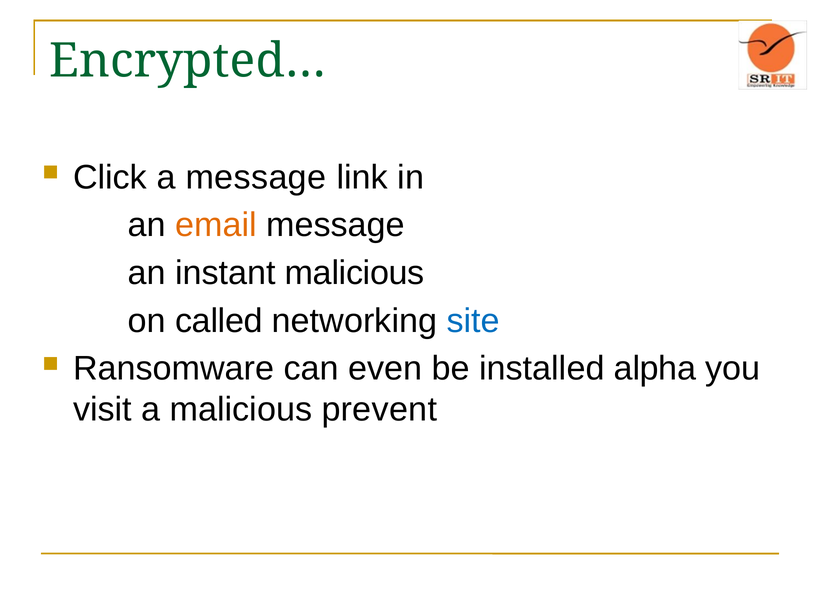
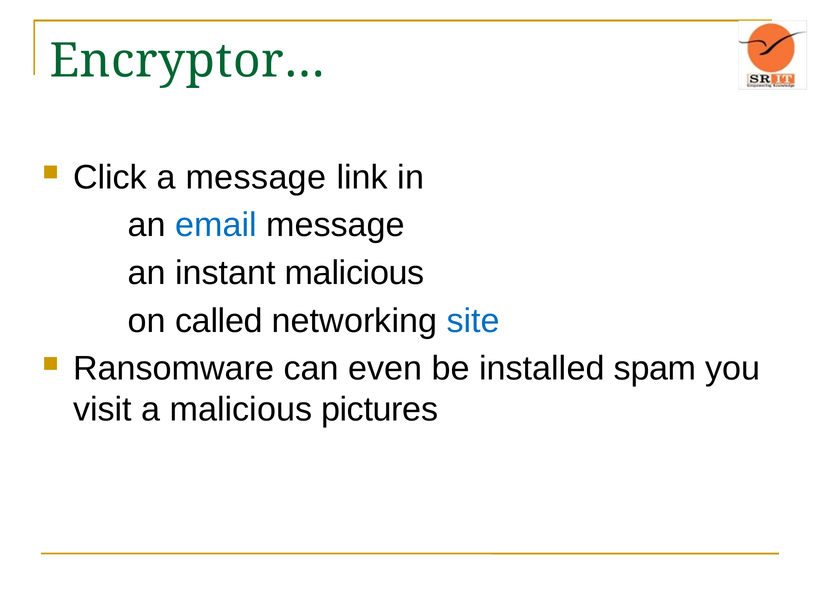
Encrypted…: Encrypted… -> Encryptor…
email colour: orange -> blue
alpha: alpha -> spam
prevent: prevent -> pictures
